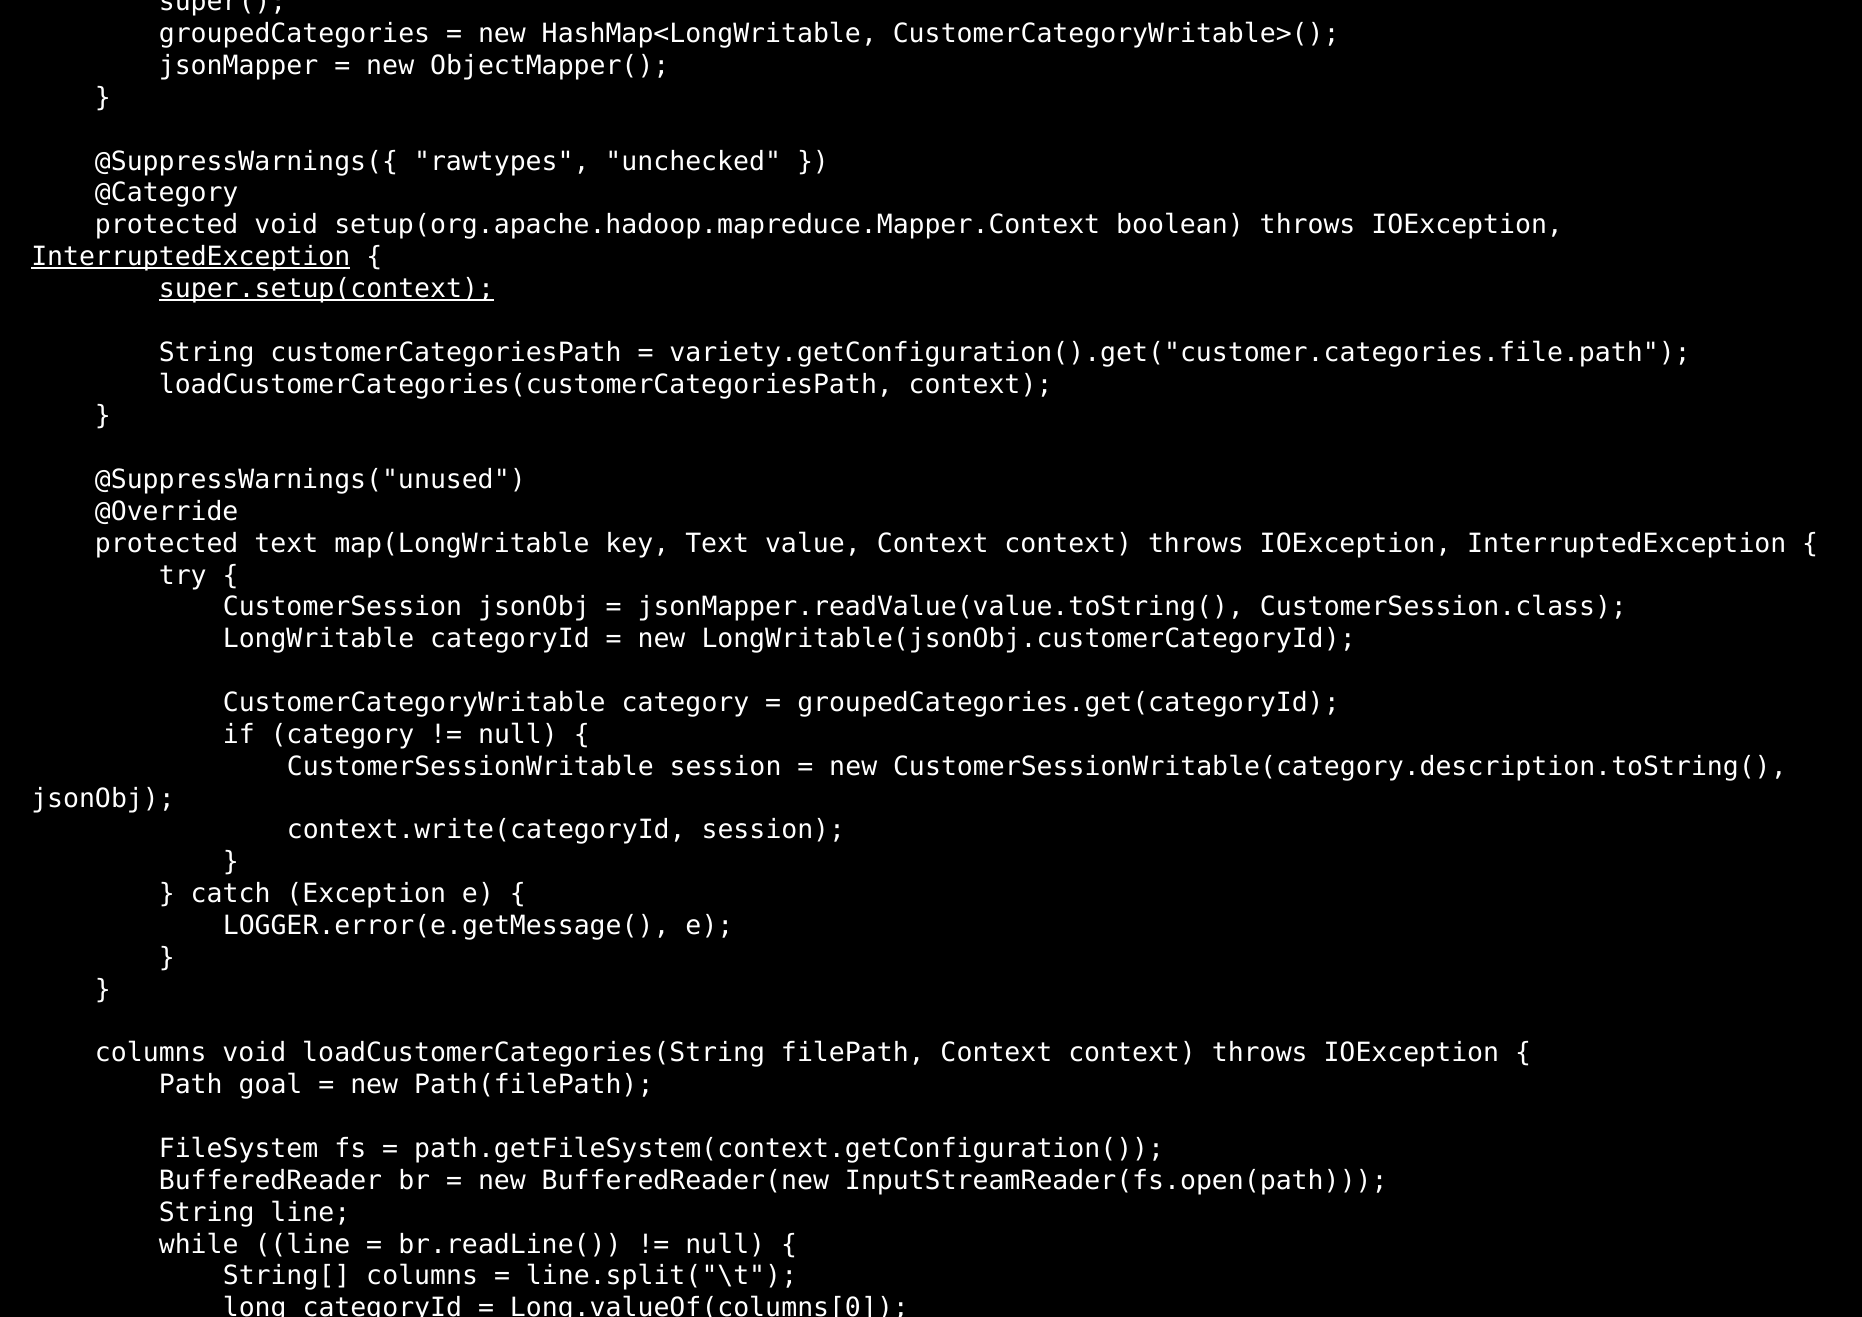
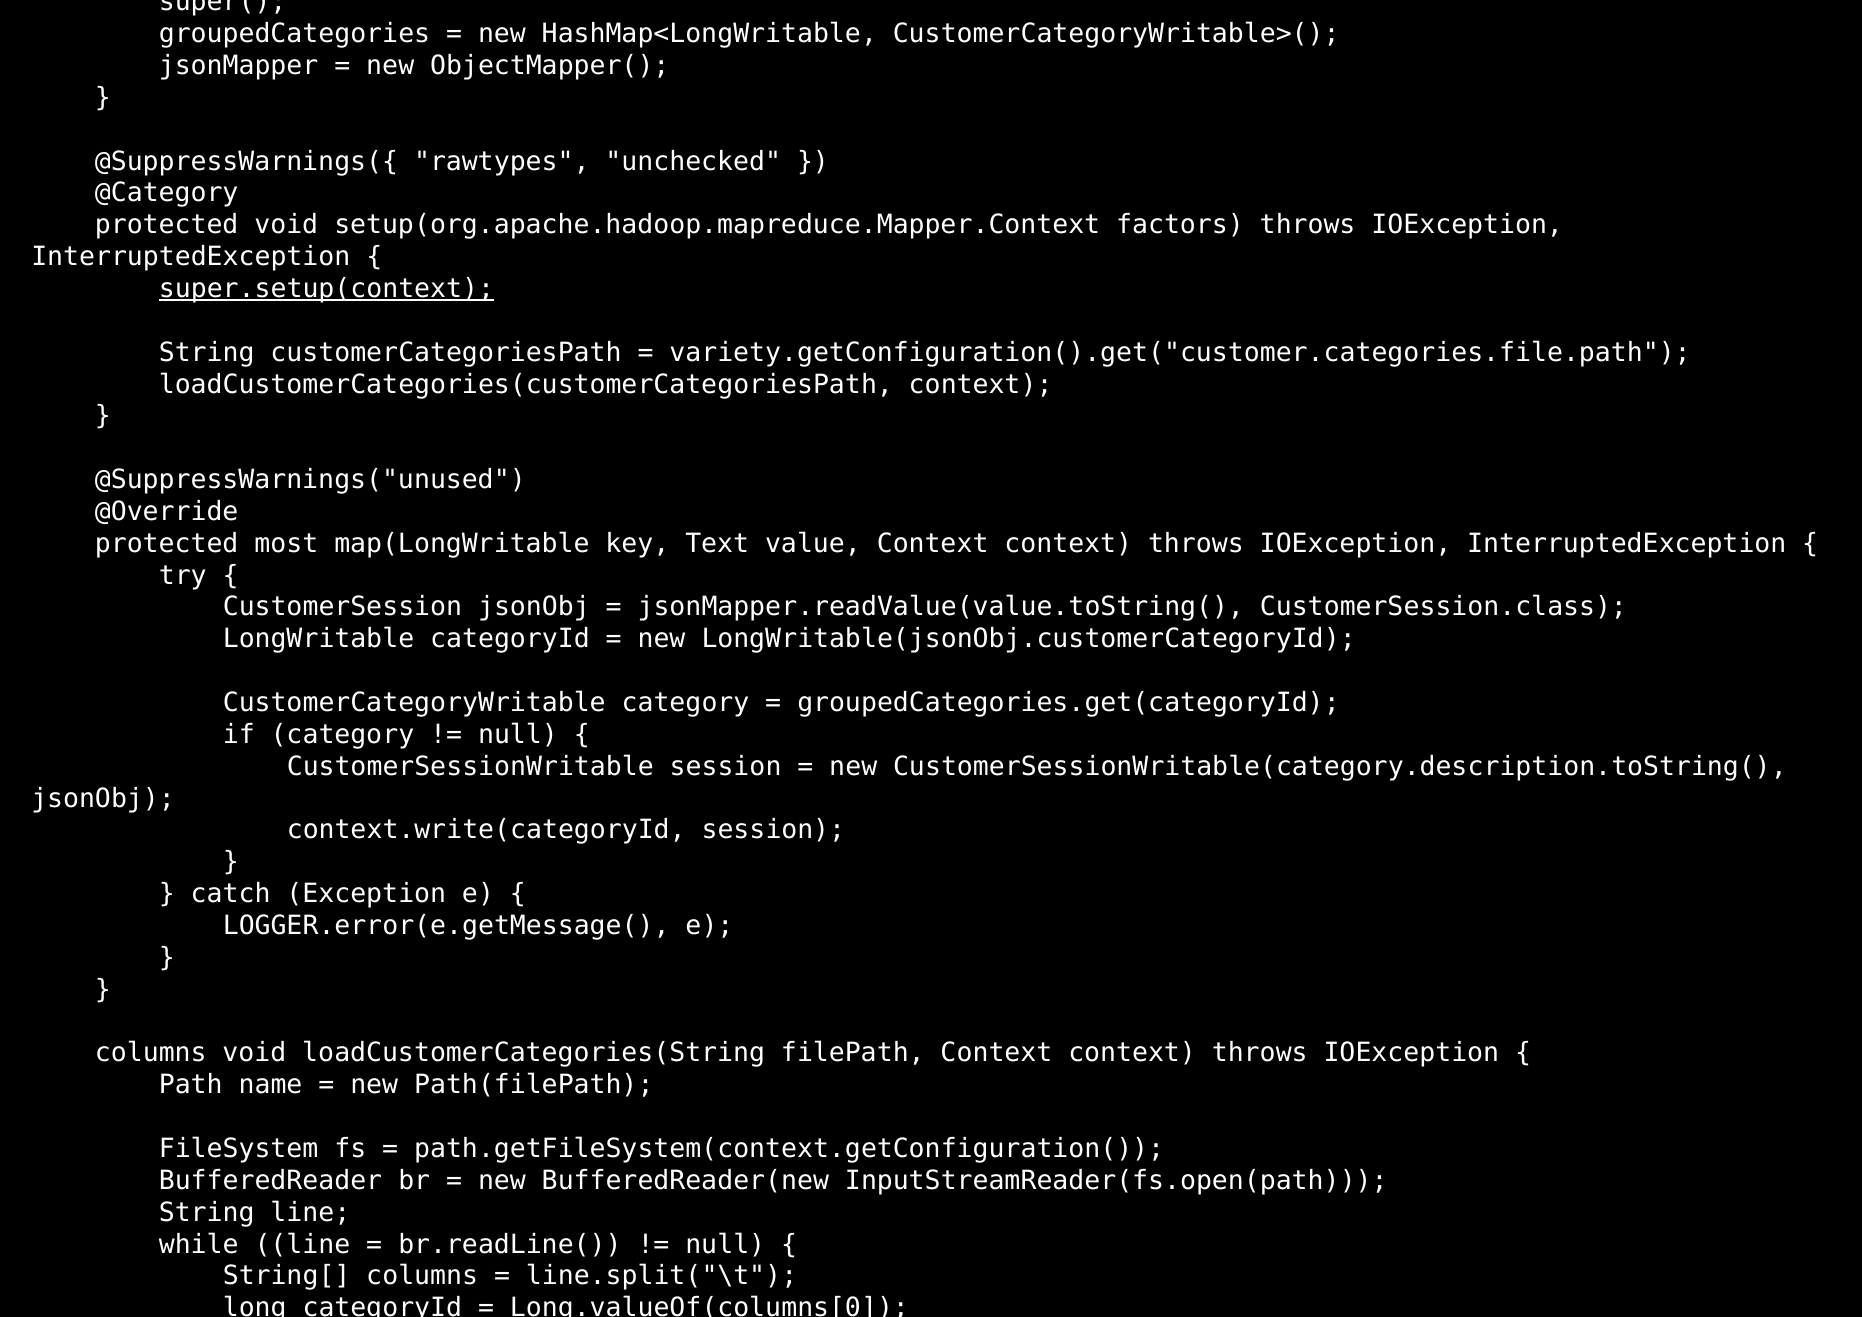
boolean: boolean -> factors
InterruptedException at (191, 257) underline: present -> none
protected text: text -> most
goal: goal -> name
